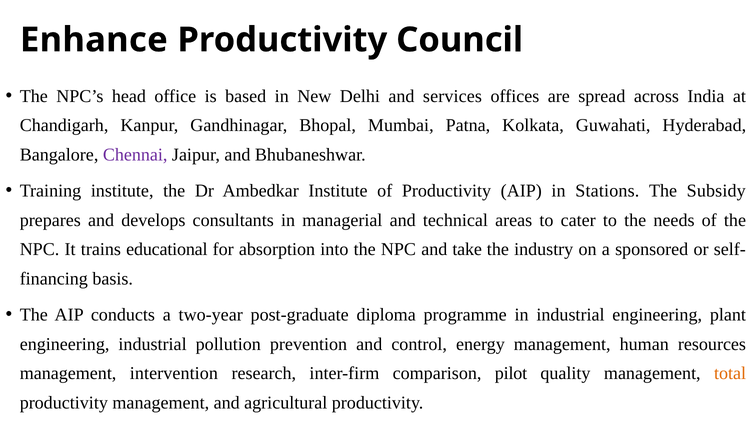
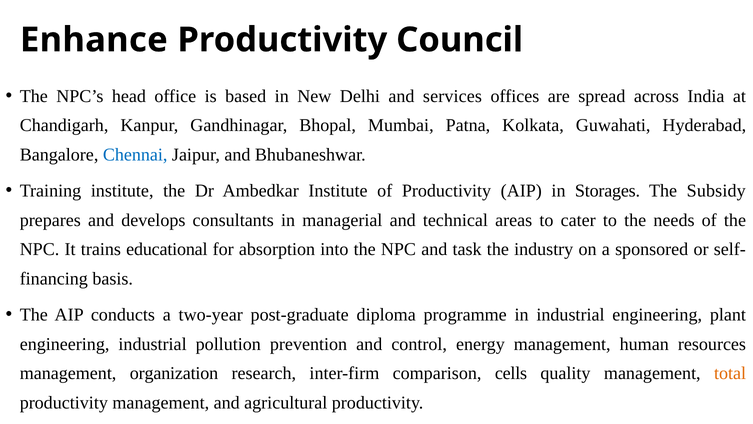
Chennai colour: purple -> blue
Stations: Stations -> Storages
take: take -> task
intervention: intervention -> organization
pilot: pilot -> cells
